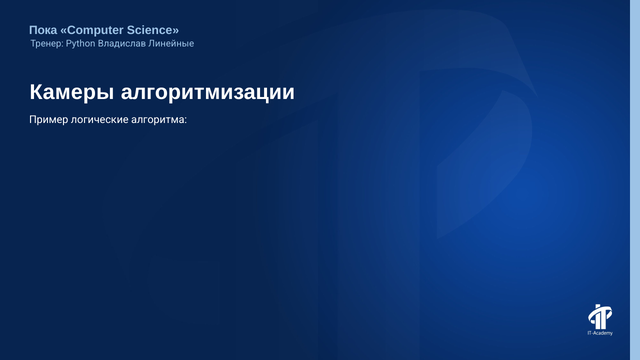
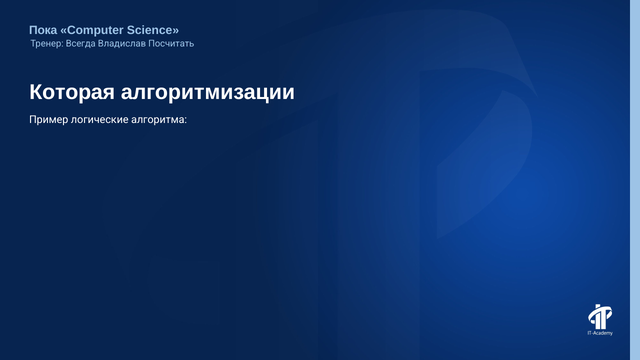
Python: Python -> Всегда
Линейные: Линейные -> Посчитать
Камеры: Камеры -> Которая
